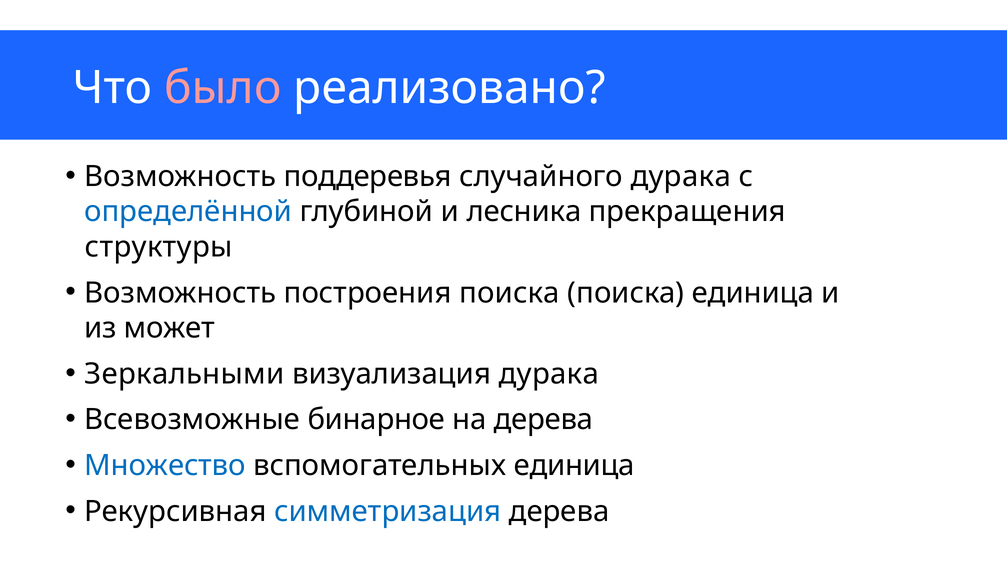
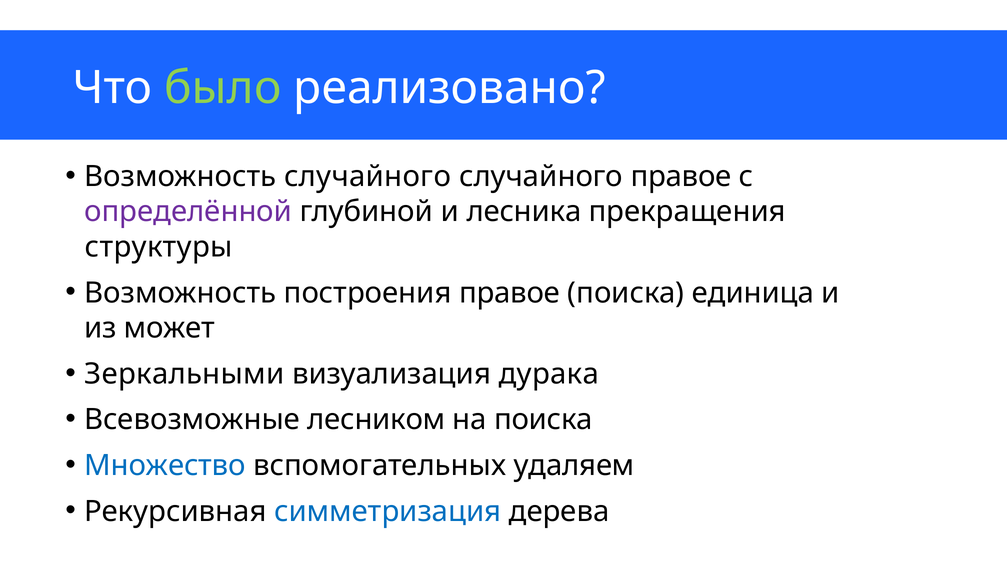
было colour: pink -> light green
Возможность поддеревья: поддеревья -> случайного
случайного дурака: дурака -> правое
определённой colour: blue -> purple
построения поиска: поиска -> правое
бинарное: бинарное -> лесником
на дерева: дерева -> поиска
вспомогательных единица: единица -> удаляем
